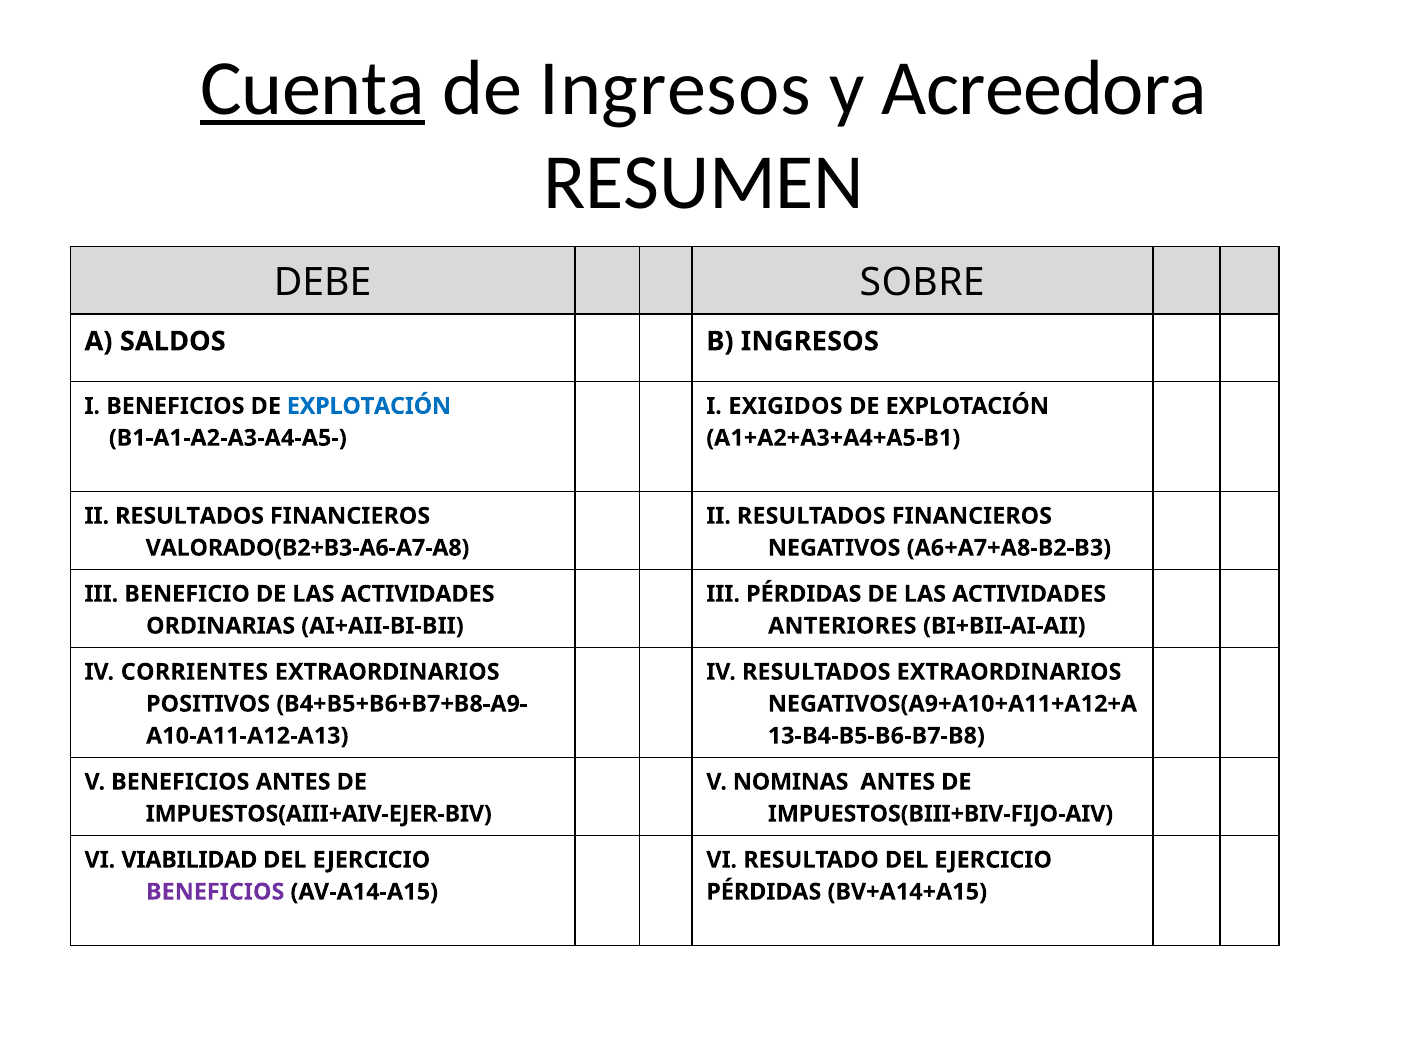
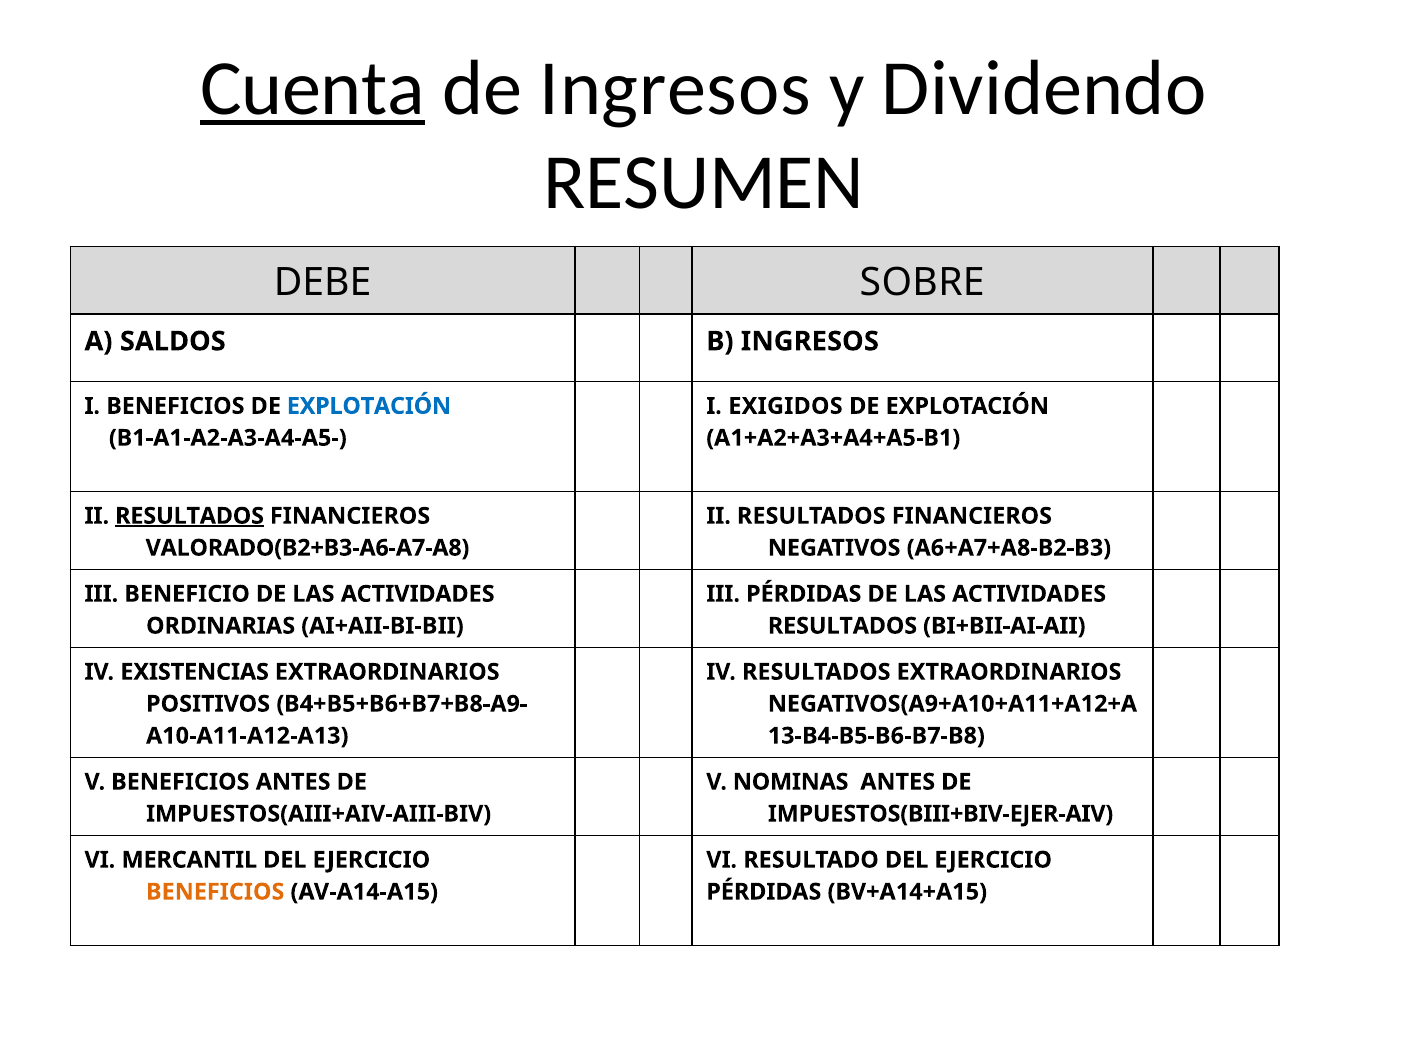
Acreedora: Acreedora -> Dividendo
RESULTADOS at (190, 516) underline: none -> present
ANTERIORES at (842, 626): ANTERIORES -> RESULTADOS
CORRIENTES: CORRIENTES -> EXISTENCIAS
IMPUESTOS(AIII+AIV-EJER-BIV: IMPUESTOS(AIII+AIV-EJER-BIV -> IMPUESTOS(AIII+AIV-AIII-BIV
IMPUESTOS(BIII+BIV-FIJO-AIV: IMPUESTOS(BIII+BIV-FIJO-AIV -> IMPUESTOS(BIII+BIV-EJER-AIV
VIABILIDAD: VIABILIDAD -> MERCANTIL
BENEFICIOS at (215, 892) colour: purple -> orange
